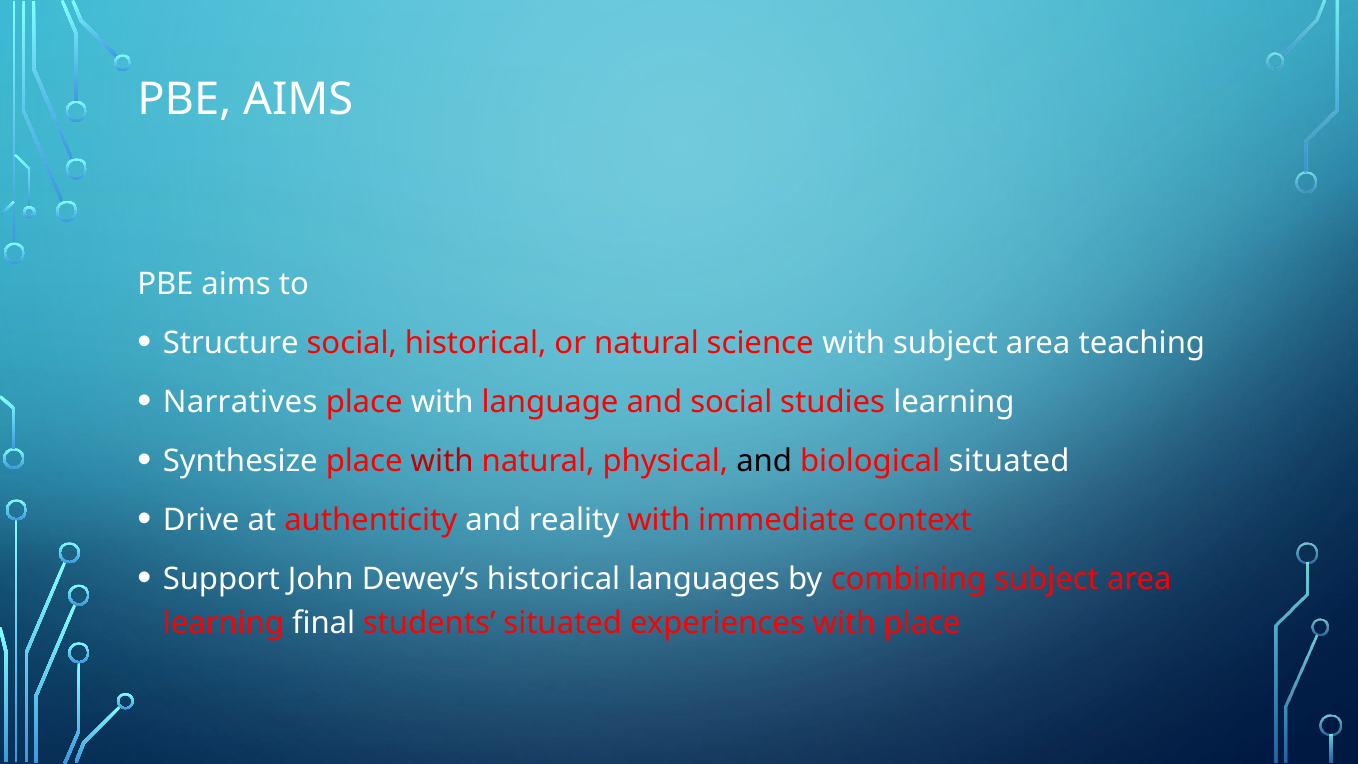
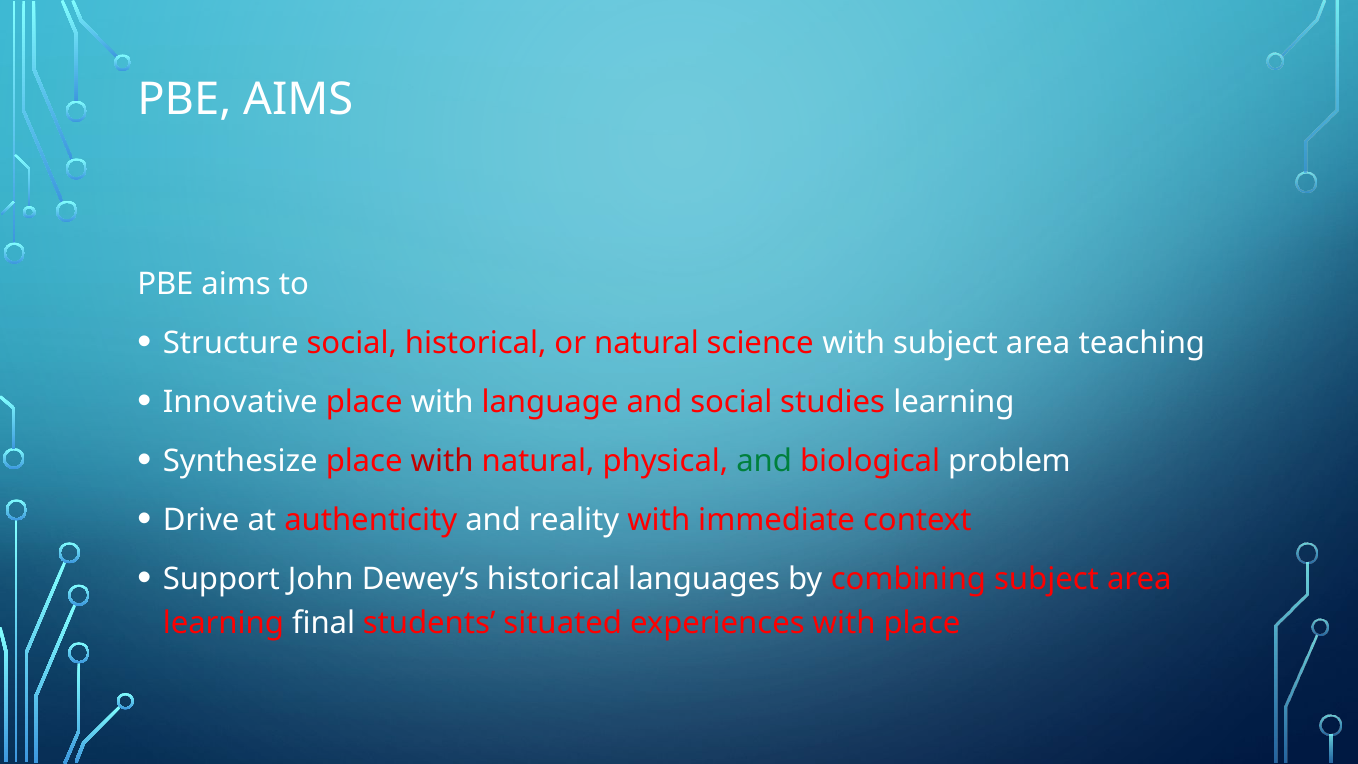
Narratives: Narratives -> Innovative
and at (764, 461) colour: black -> green
biological situated: situated -> problem
